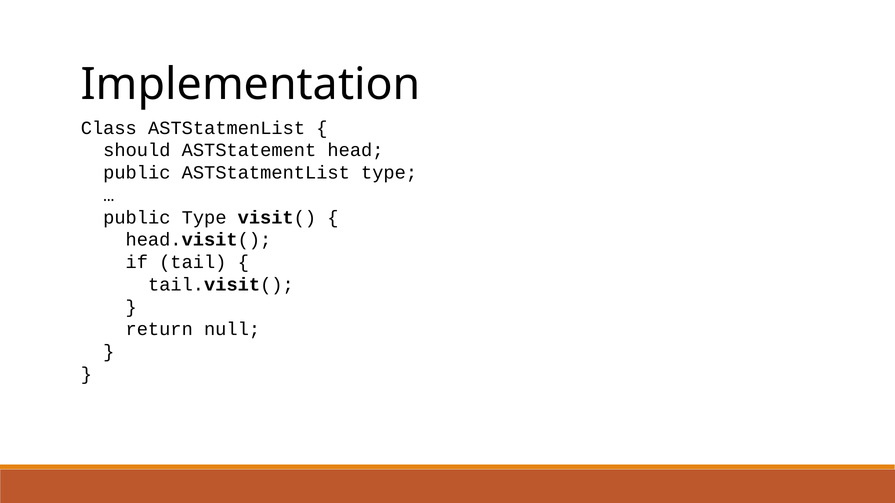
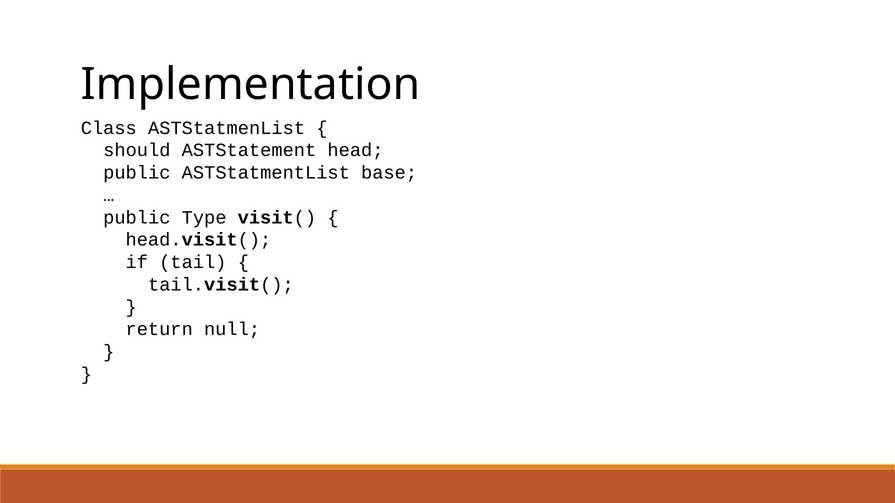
ASTStatmentList type: type -> base
